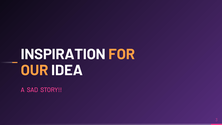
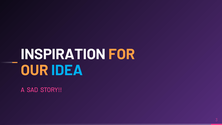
IDEA colour: white -> light blue
